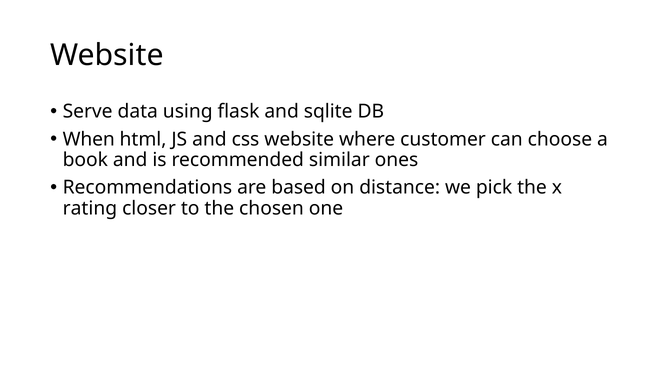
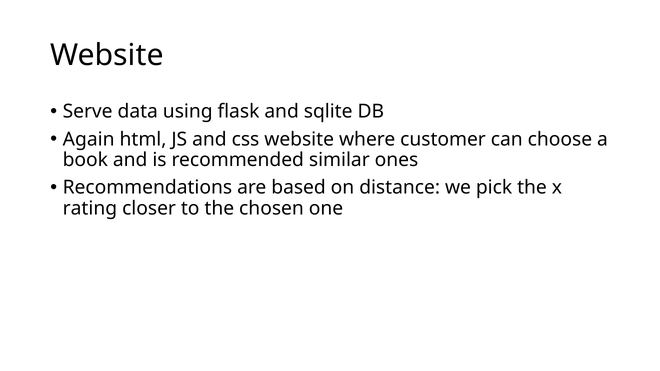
When: When -> Again
